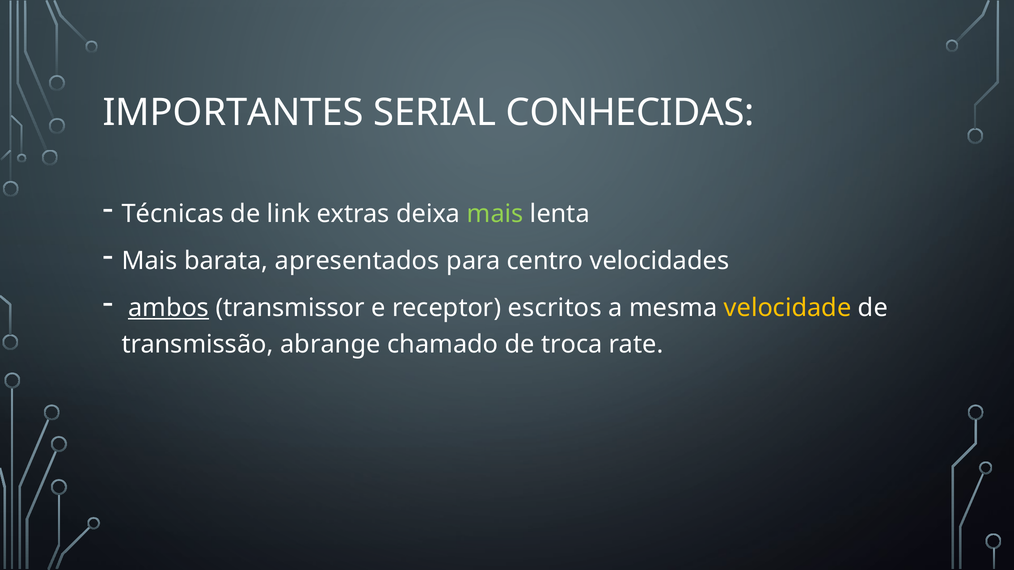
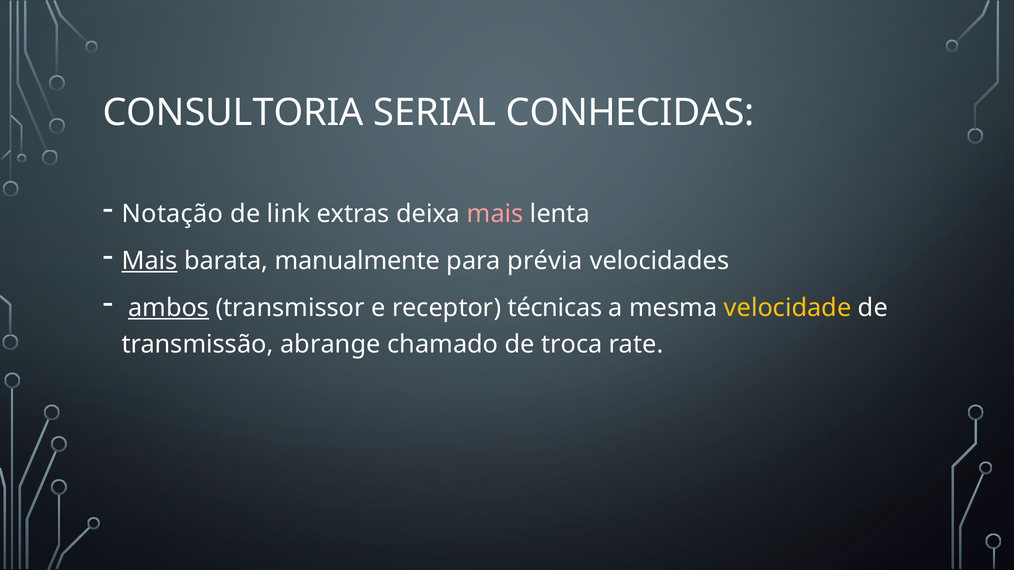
IMPORTANTES: IMPORTANTES -> CONSULTORIA
Técnicas: Técnicas -> Notação
mais at (495, 214) colour: light green -> pink
Mais at (150, 261) underline: none -> present
apresentados: apresentados -> manualmente
centro: centro -> prévia
escritos: escritos -> técnicas
